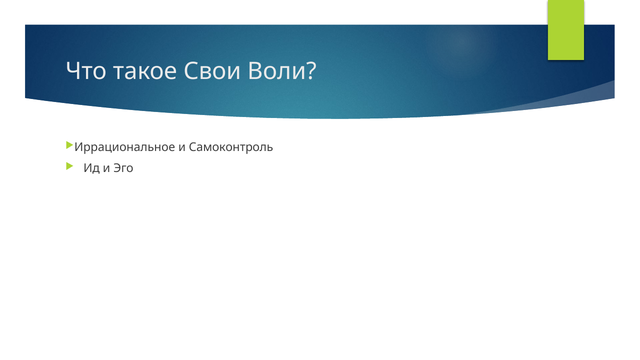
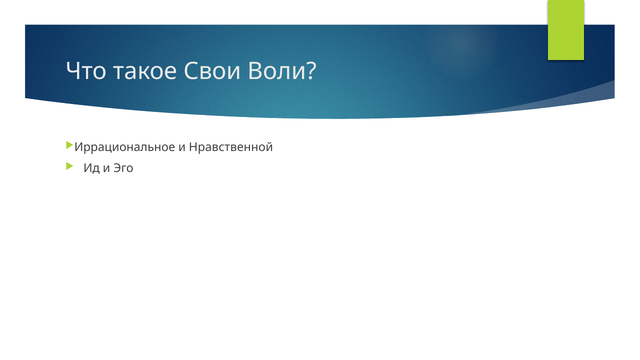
Самоконтроль: Самоконтроль -> Нравственной
